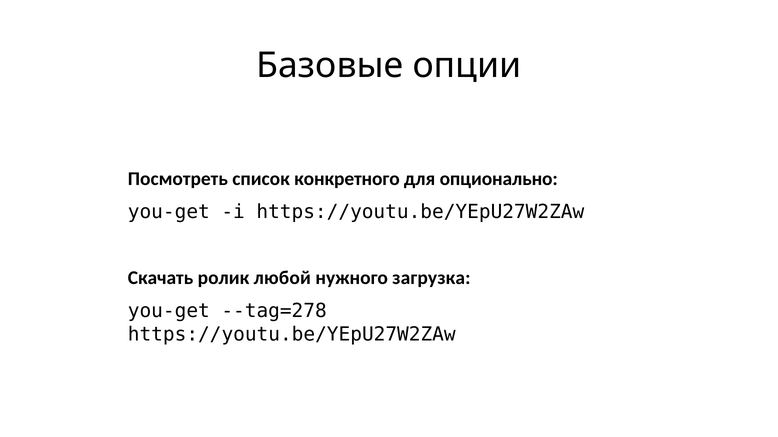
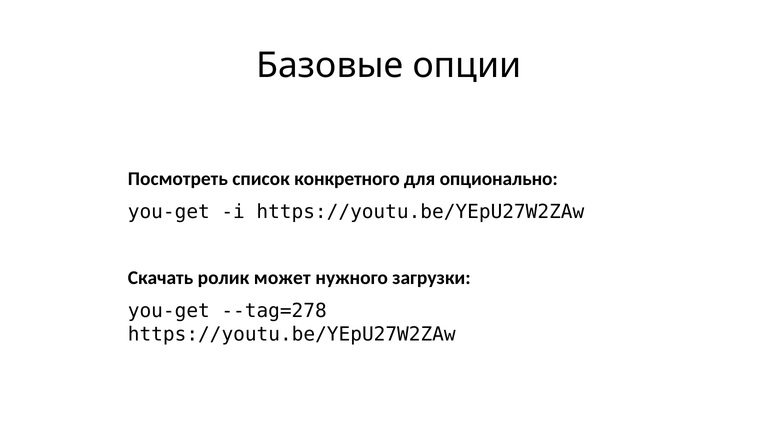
любой: любой -> может
загрузка: загрузка -> загрузки
